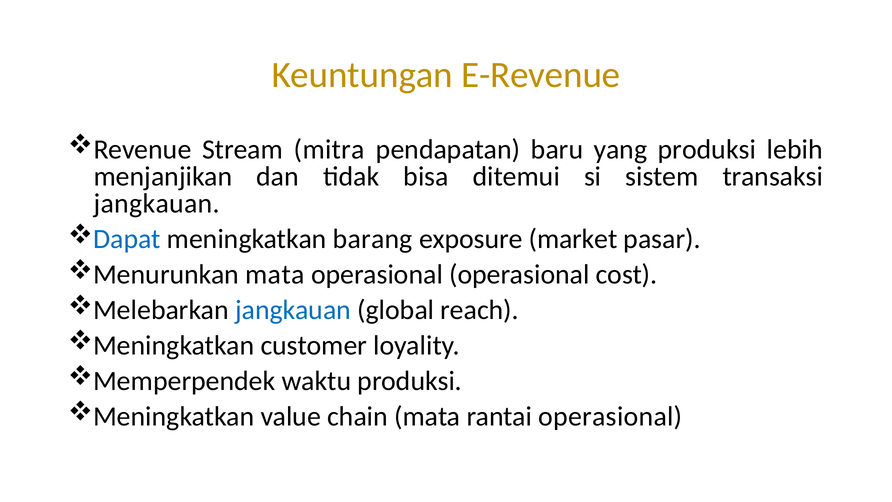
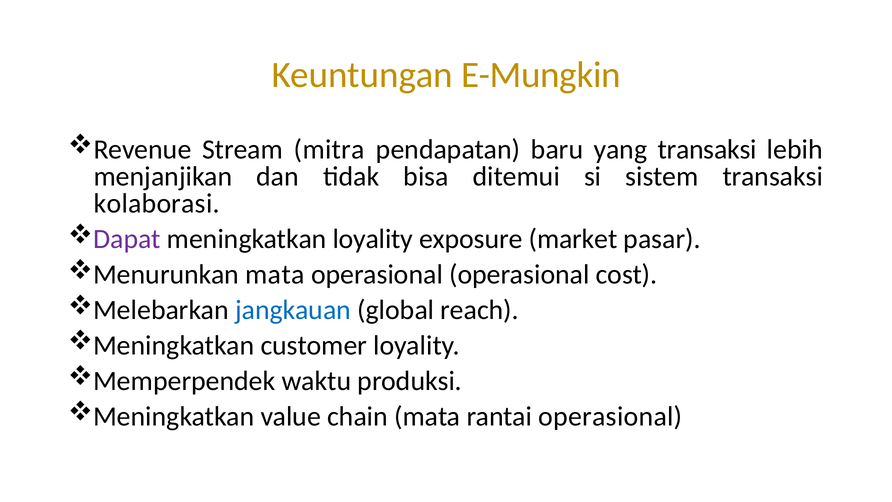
E-Revenue: E-Revenue -> E-Mungkin
yang produksi: produksi -> transaksi
jangkauan at (157, 204): jangkauan -> kolaborasi
Dapat colour: blue -> purple
meningkatkan barang: barang -> loyality
